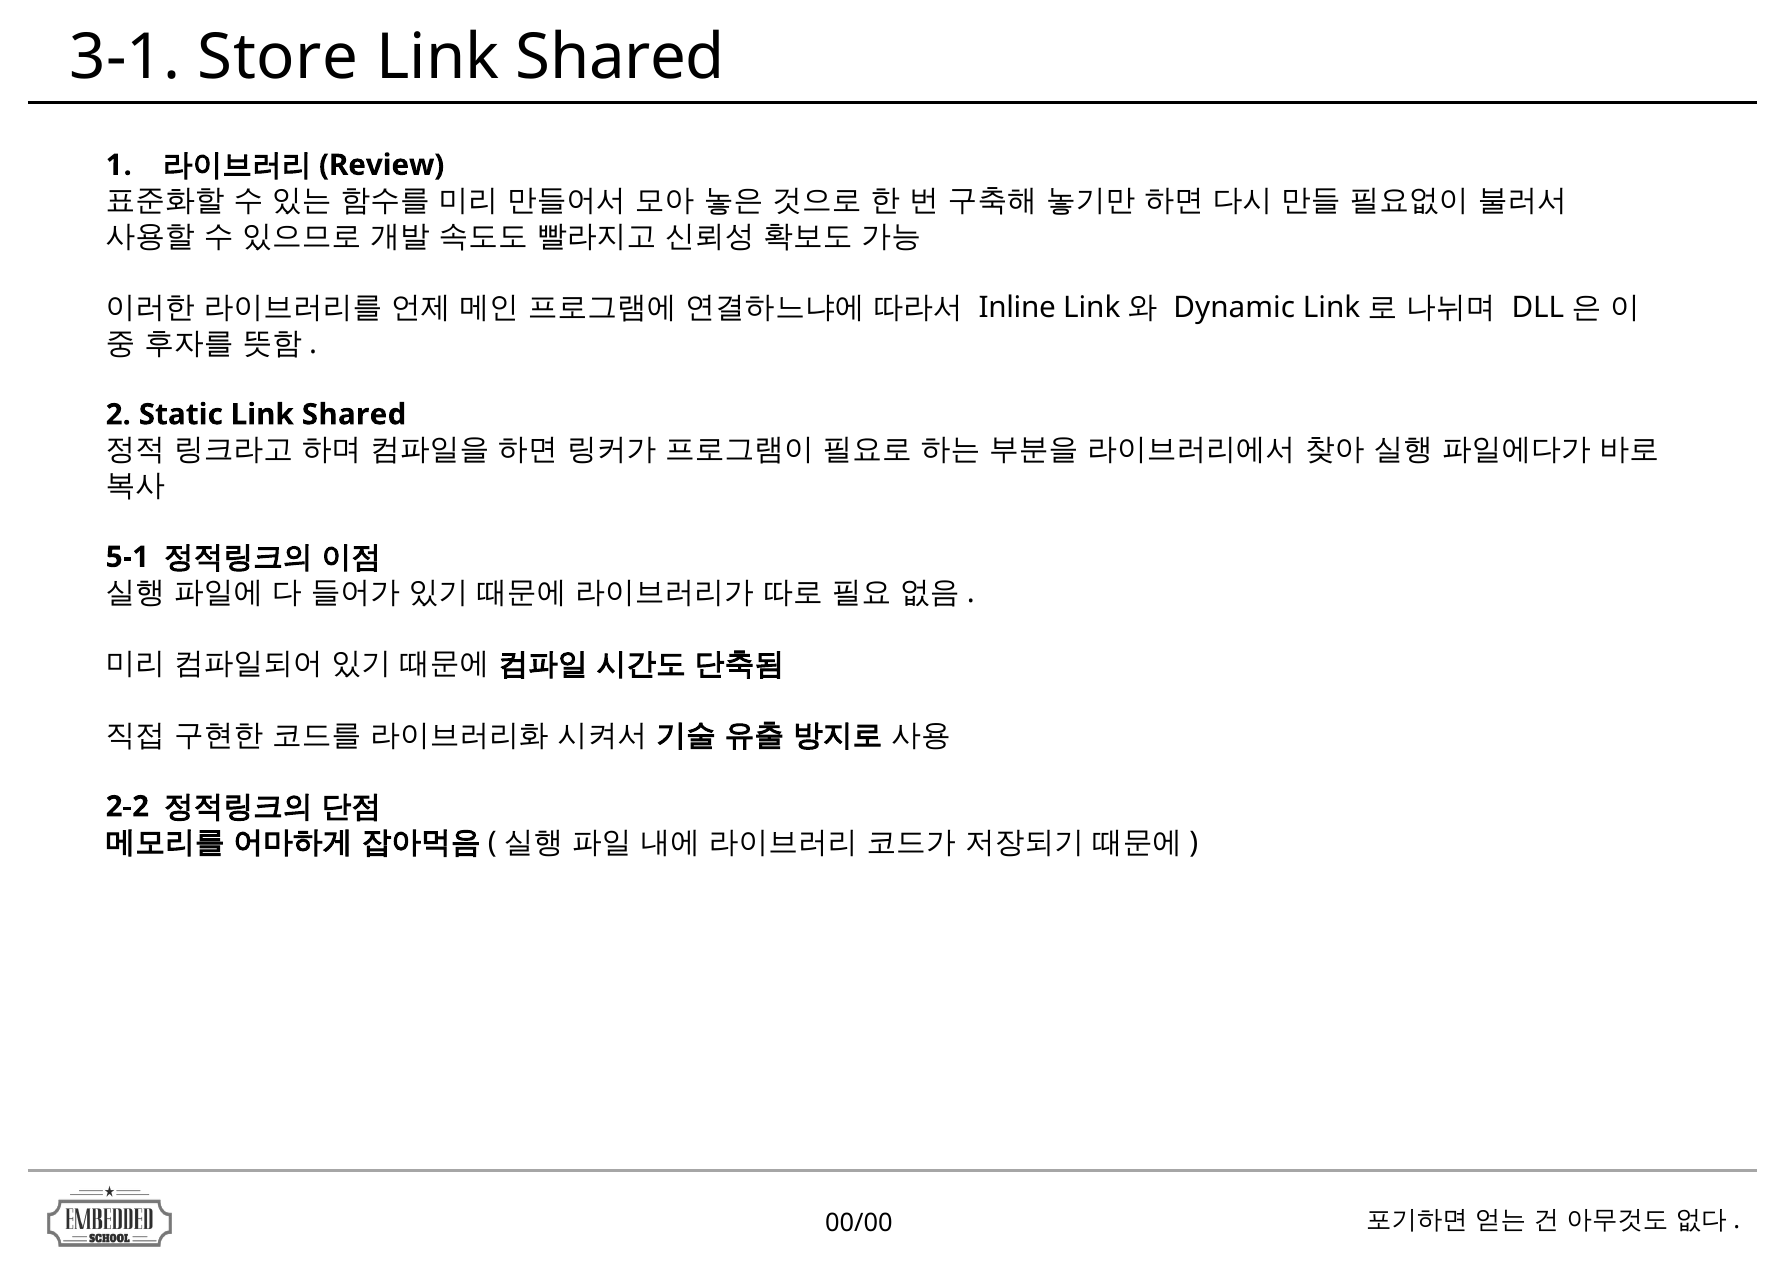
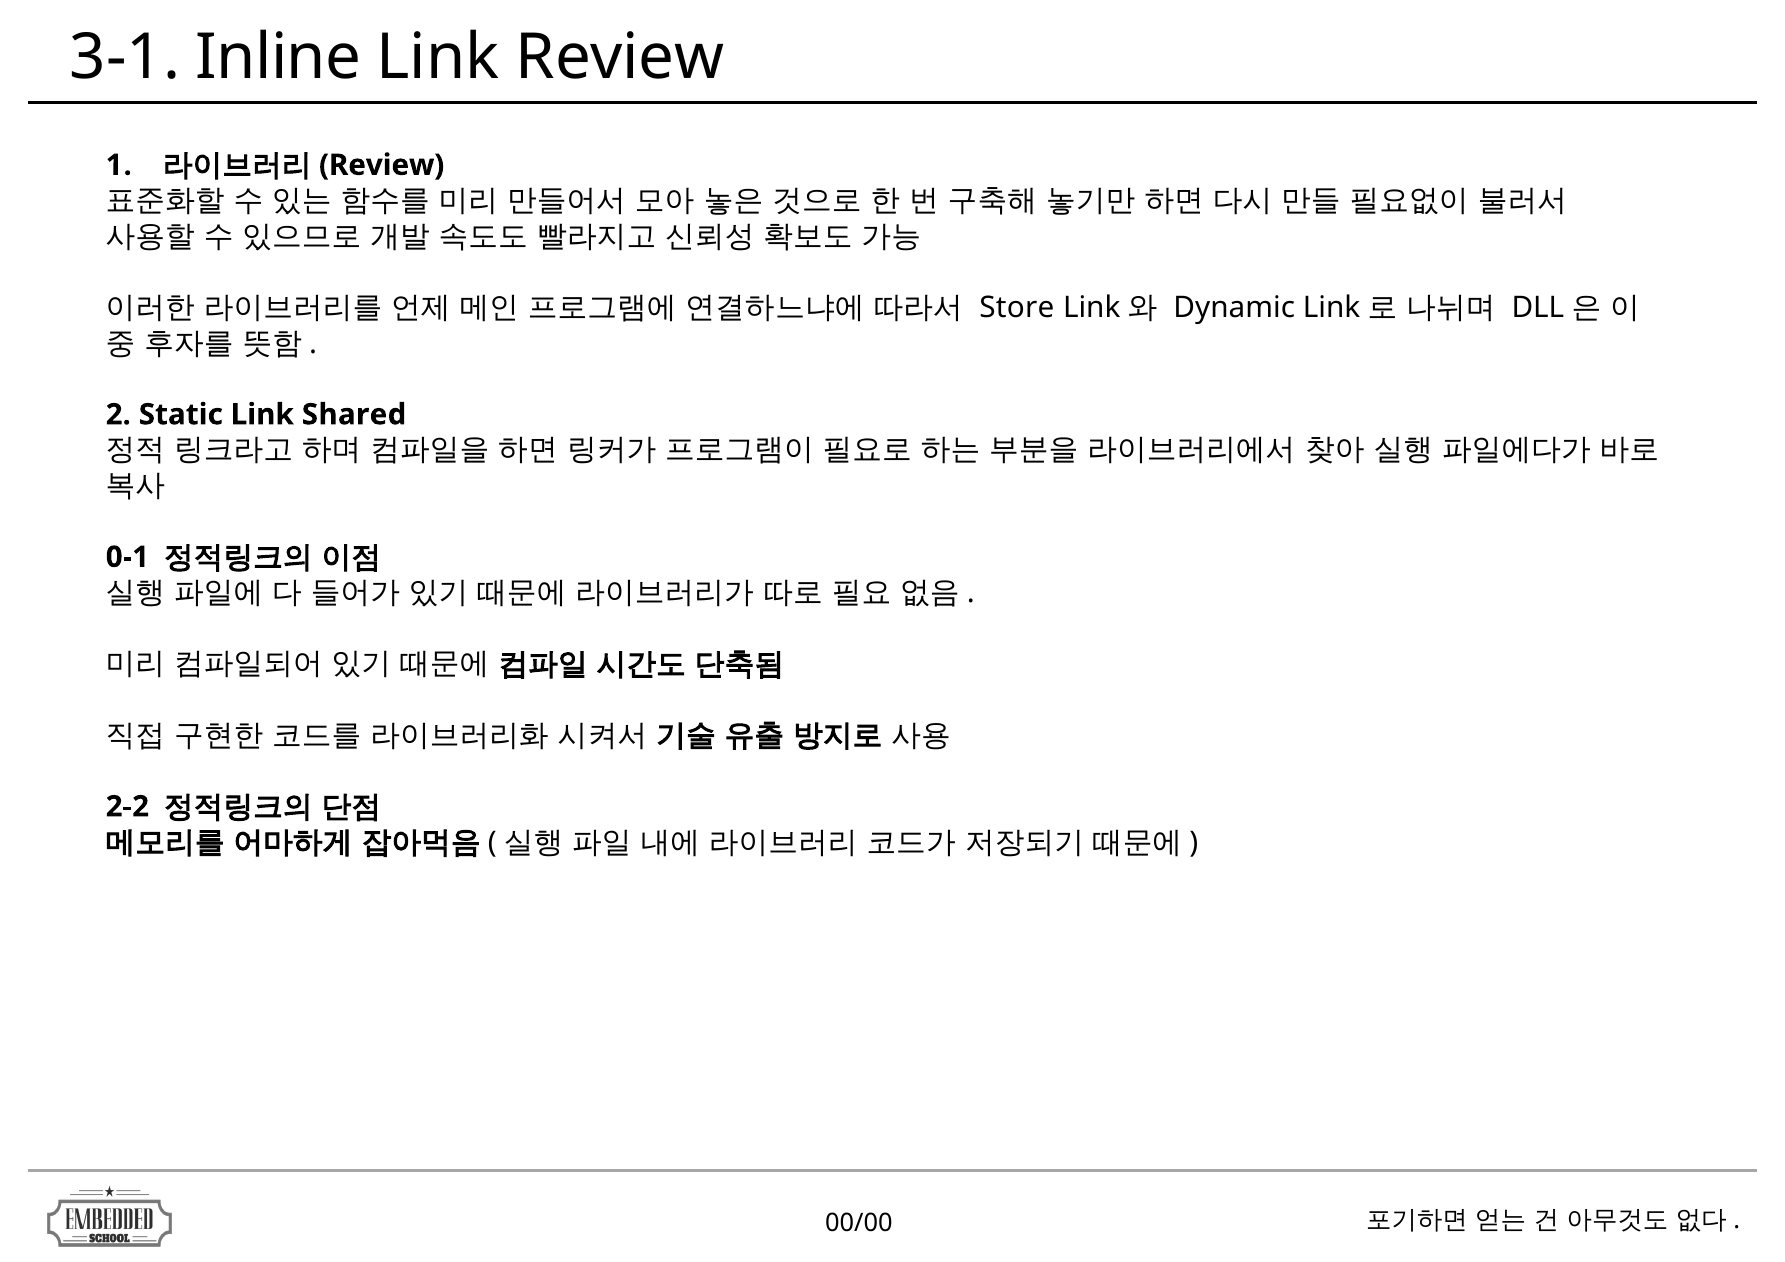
Store: Store -> Inline
Shared at (620, 58): Shared -> Review
Inline: Inline -> Store
5-1: 5-1 -> 0-1
